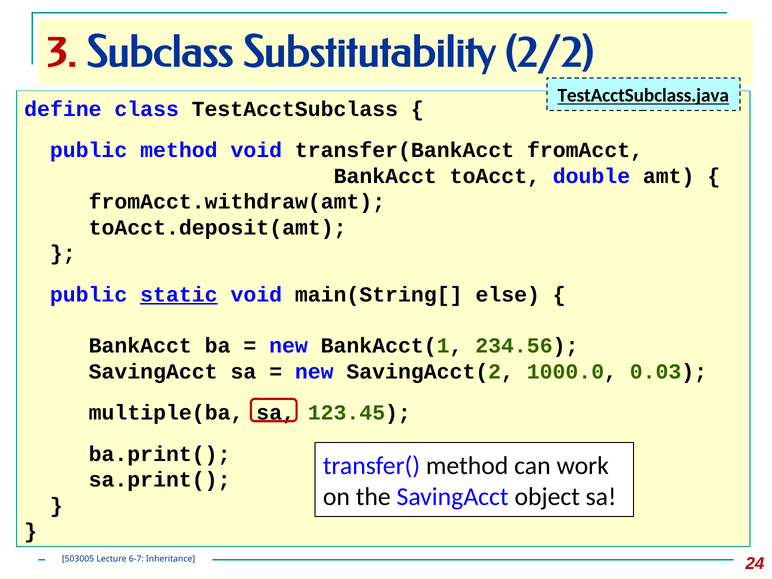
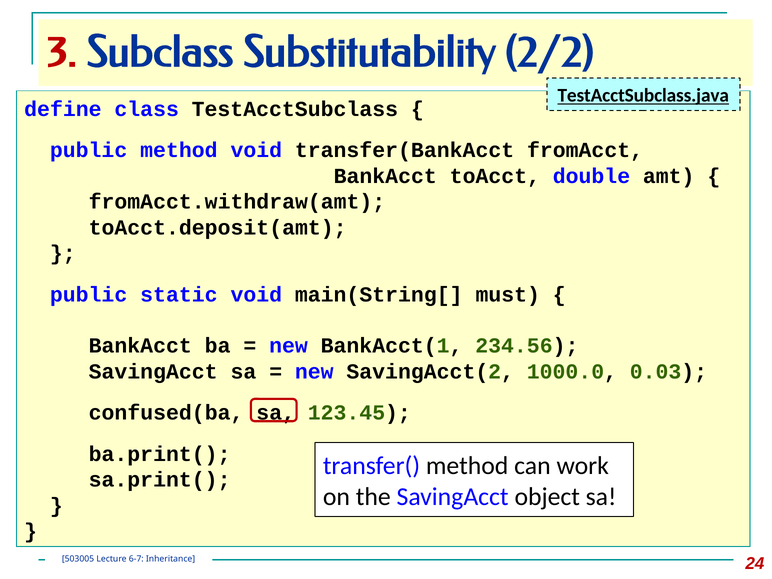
static underline: present -> none
else: else -> must
multiple(ba: multiple(ba -> confused(ba
